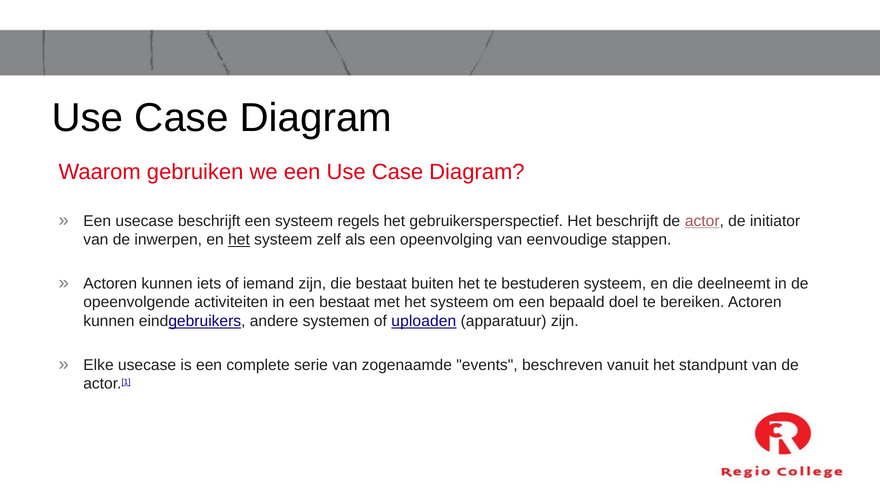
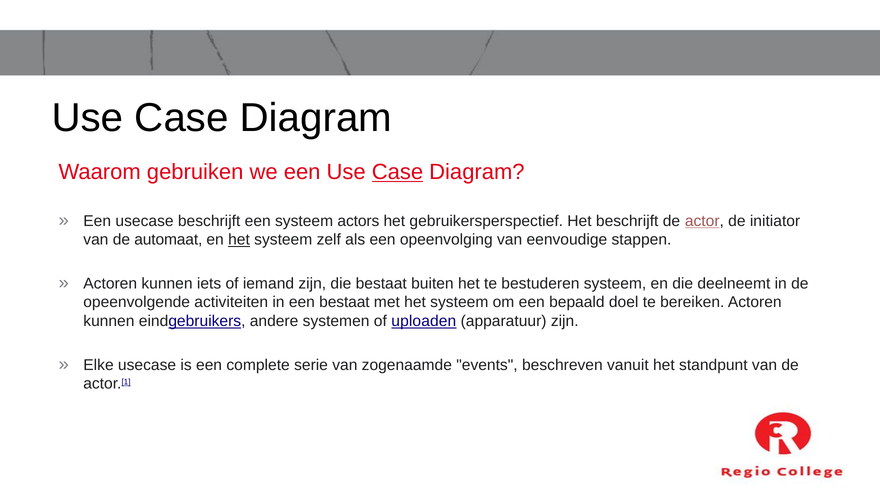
Case at (397, 172) underline: none -> present
regels: regels -> actors
inwerpen: inwerpen -> automaat
